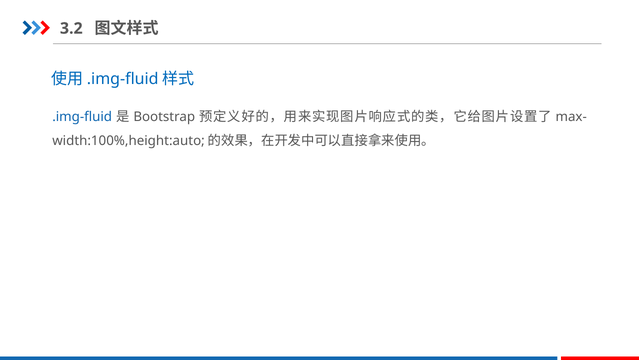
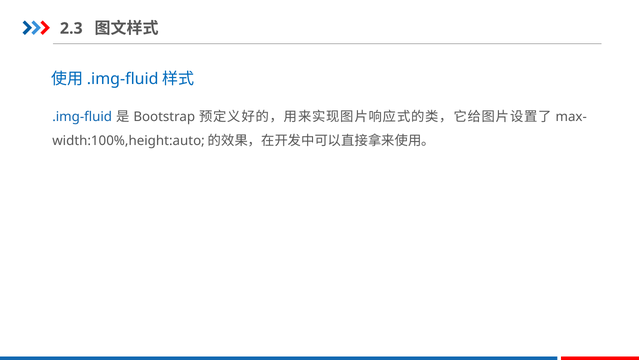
3.2: 3.2 -> 2.3
